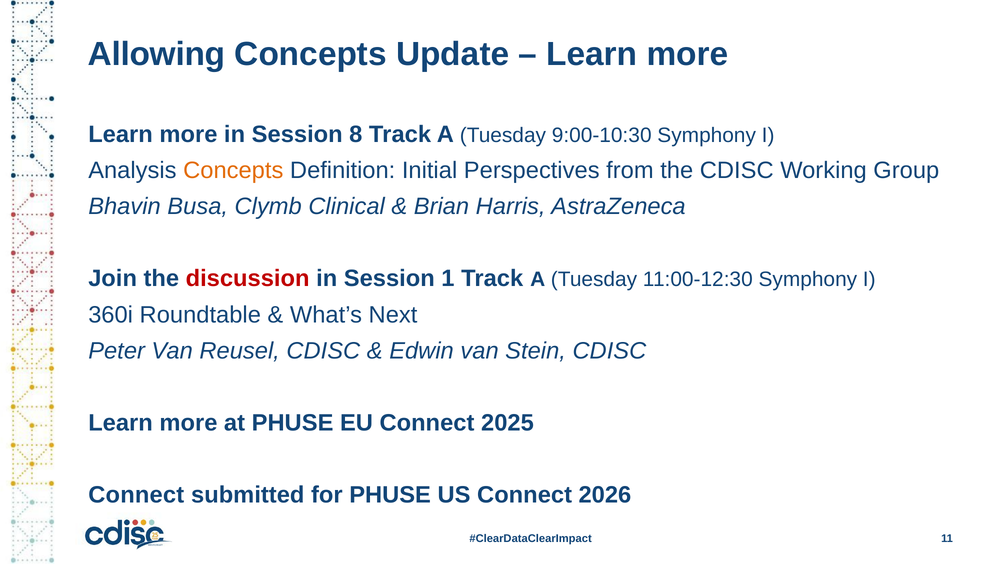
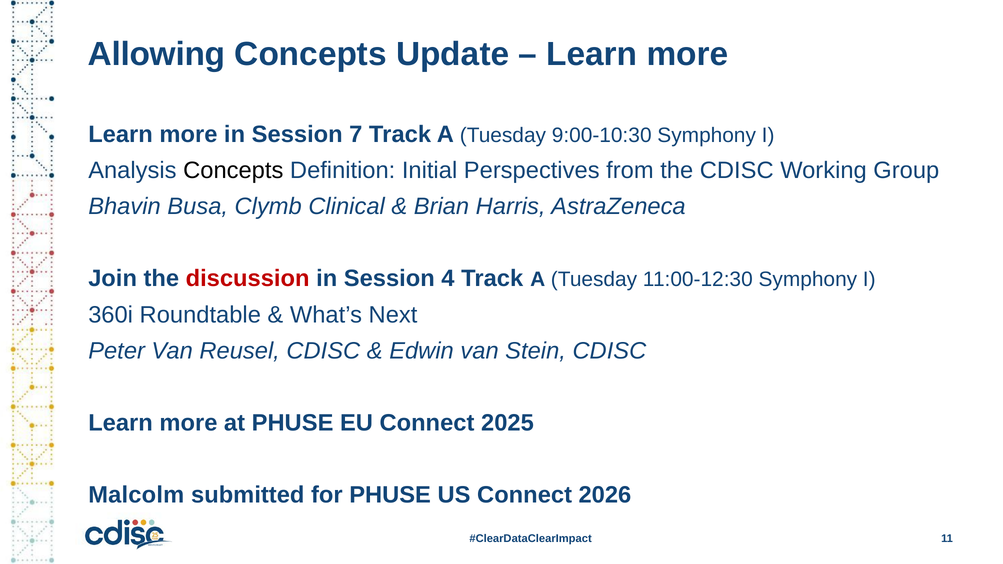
8: 8 -> 7
Concepts at (233, 171) colour: orange -> black
1: 1 -> 4
Connect at (136, 495): Connect -> Malcolm
